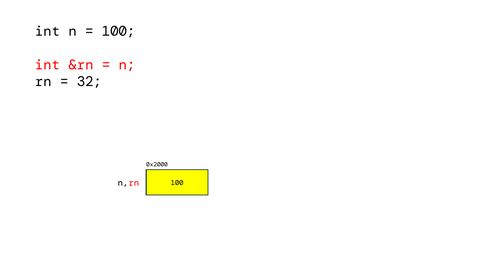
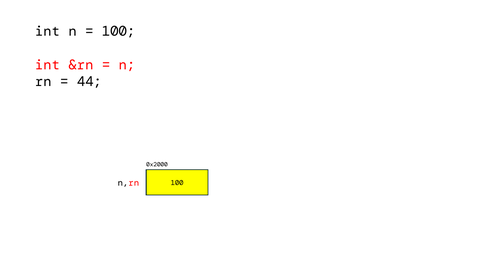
32: 32 -> 44
